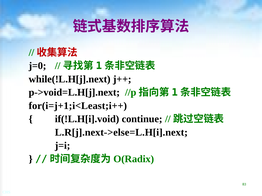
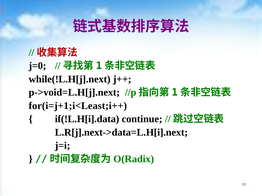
if(!L.H[i].void: if(!L.H[i].void -> if(!L.H[i].data
L.R[j].next->else=L.H[i].next: L.R[j].next->else=L.H[i].next -> L.R[j].next->data=L.H[i].next
